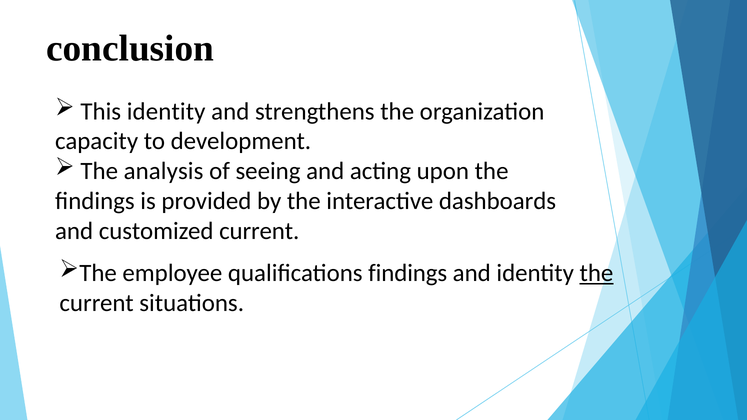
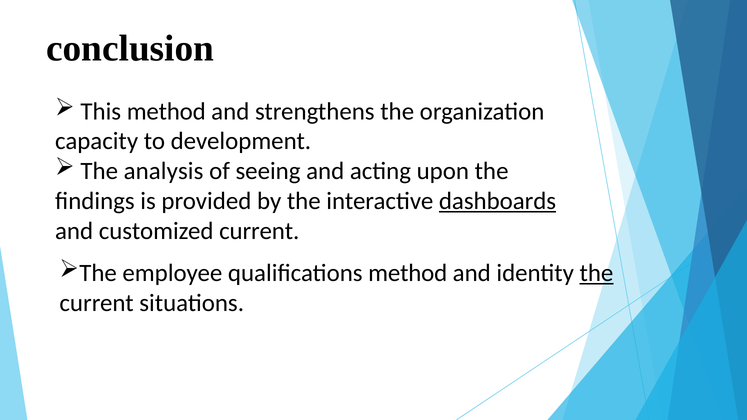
This identity: identity -> method
dashboards underline: none -> present
qualifications findings: findings -> method
